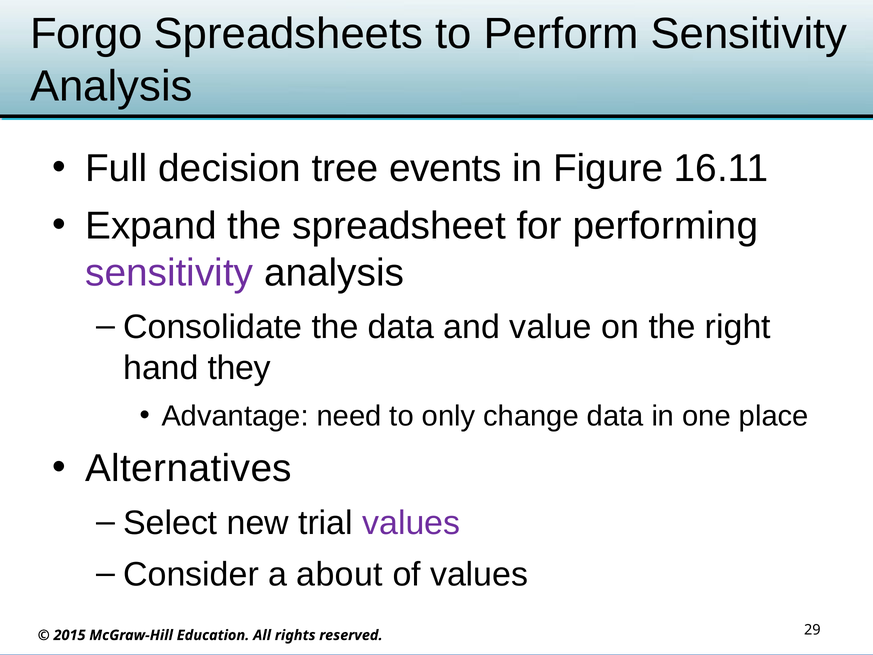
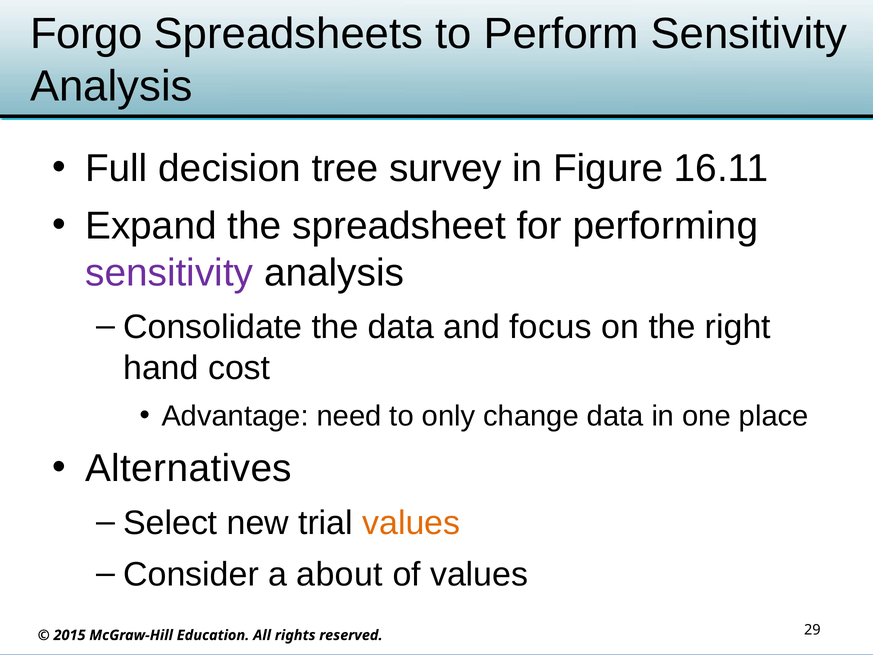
events: events -> survey
value: value -> focus
they: they -> cost
values at (411, 523) colour: purple -> orange
